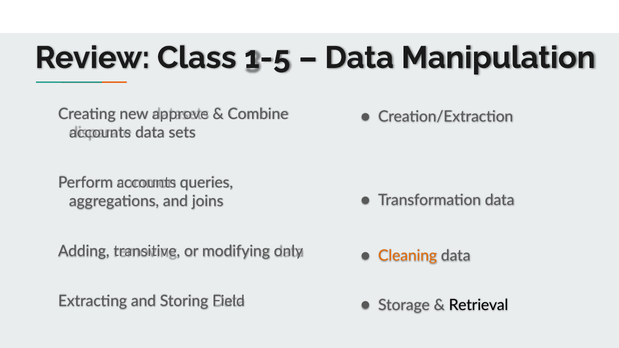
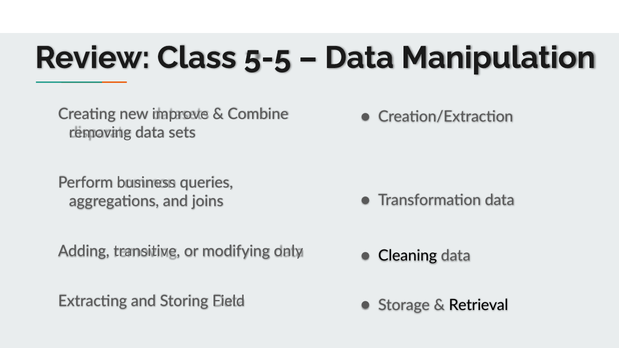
1-5: 1-5 -> 5-5
approve: approve -> improve
accounts at (100, 133): accounts -> removing
Perform accounts: accounts -> business
Cleaning colour: orange -> black
